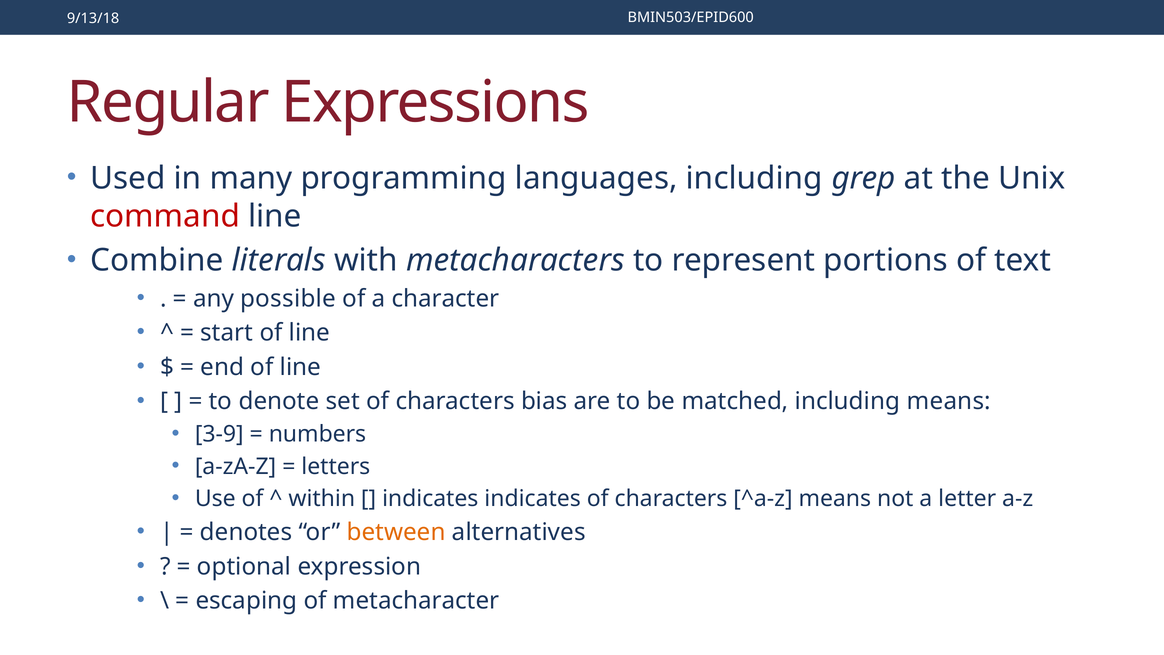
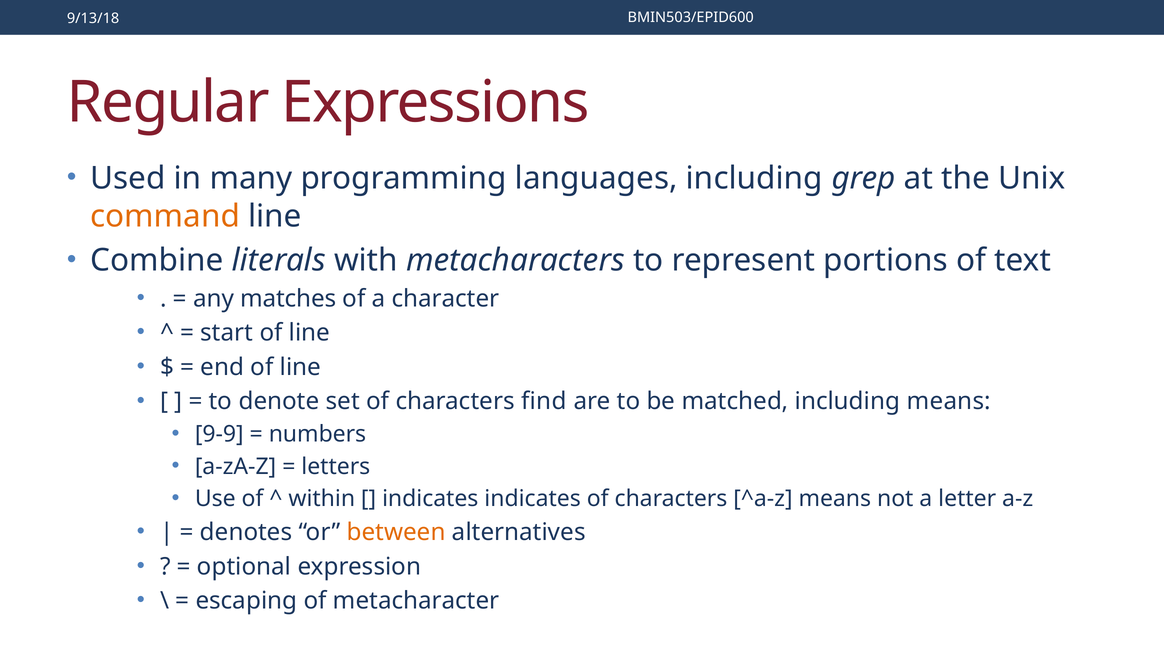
command colour: red -> orange
possible: possible -> matches
bias: bias -> find
3-9: 3-9 -> 9-9
